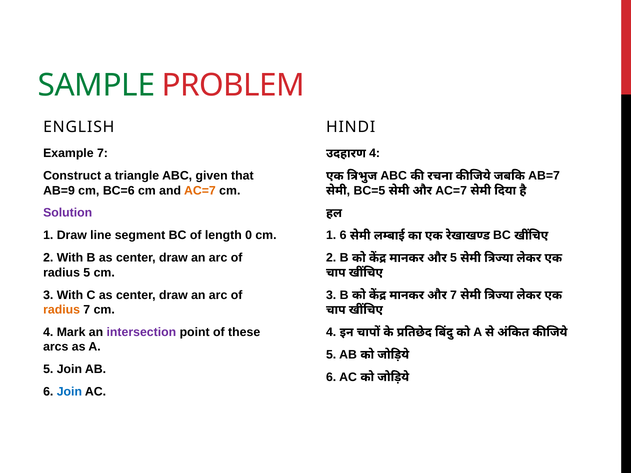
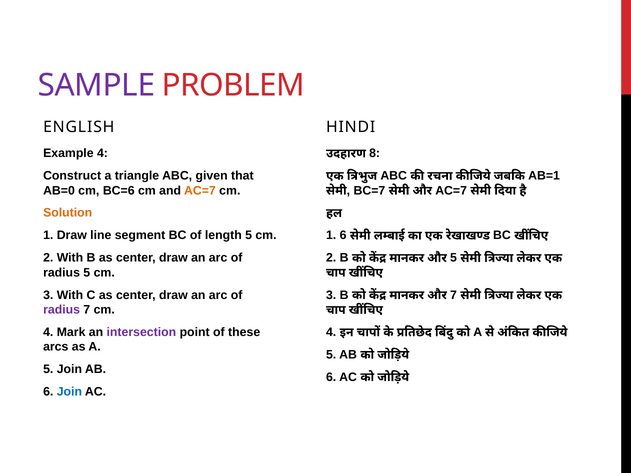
SAMPLE colour: green -> purple
Example 7: 7 -> 4
4 at (375, 153): 4 -> 8
AB=7: AB=7 -> AB=1
AB=9: AB=9 -> AB=0
BC=5: BC=5 -> BC=7
Solution colour: purple -> orange
length 0: 0 -> 5
radius at (62, 310) colour: orange -> purple
